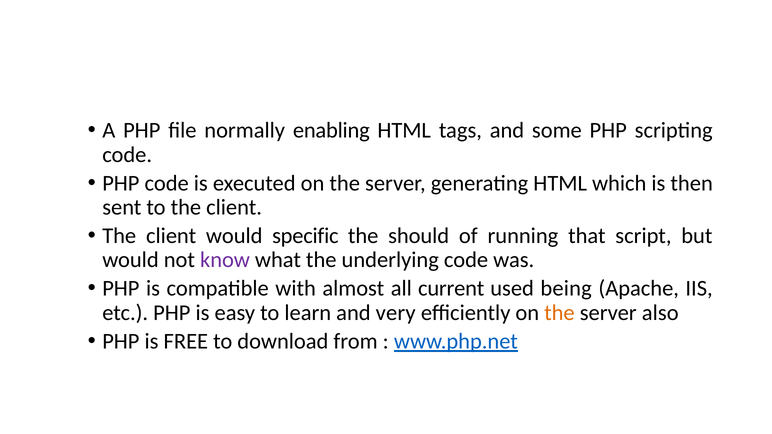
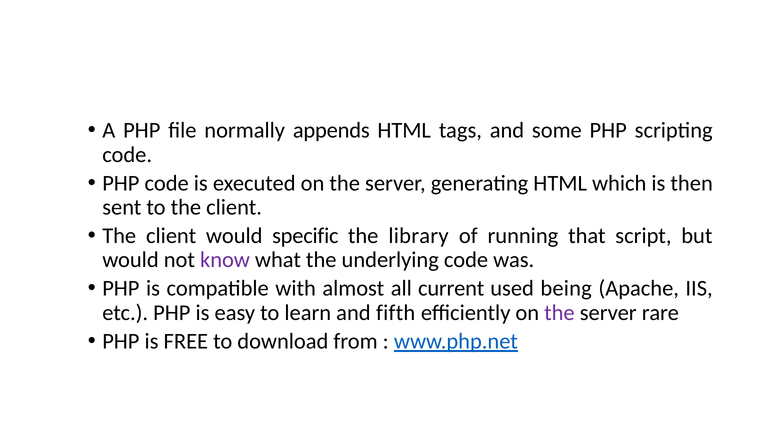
enabling: enabling -> appends
should: should -> library
very: very -> fifth
the at (559, 313) colour: orange -> purple
also: also -> rare
